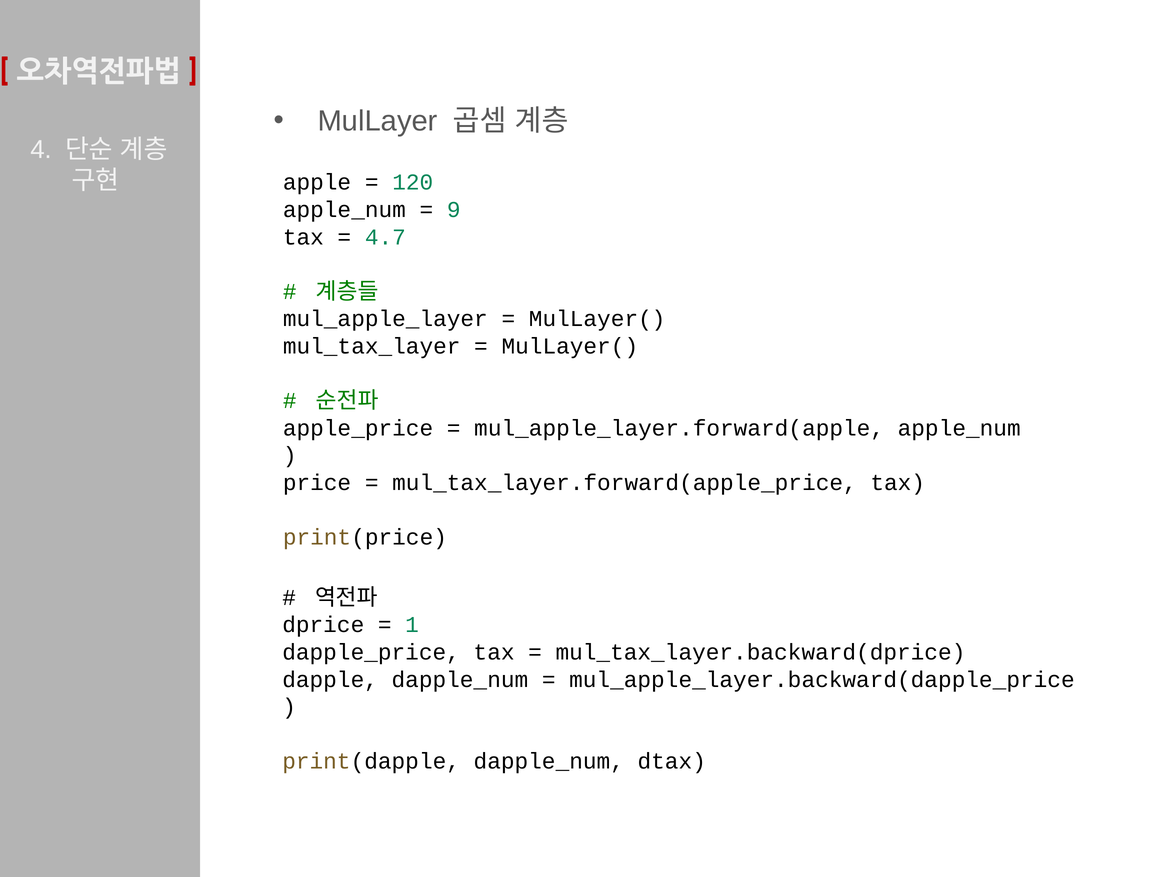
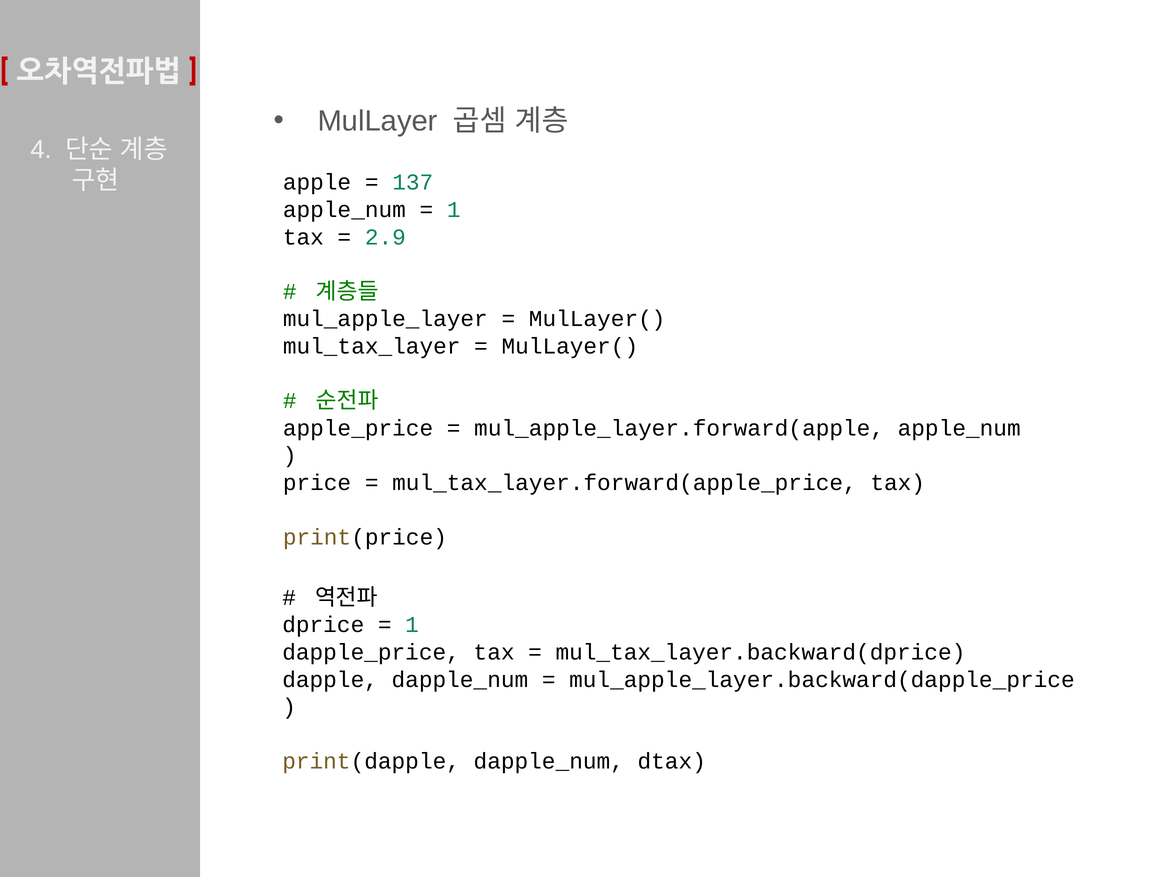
120: 120 -> 137
9 at (454, 210): 9 -> 1
4.7: 4.7 -> 2.9
